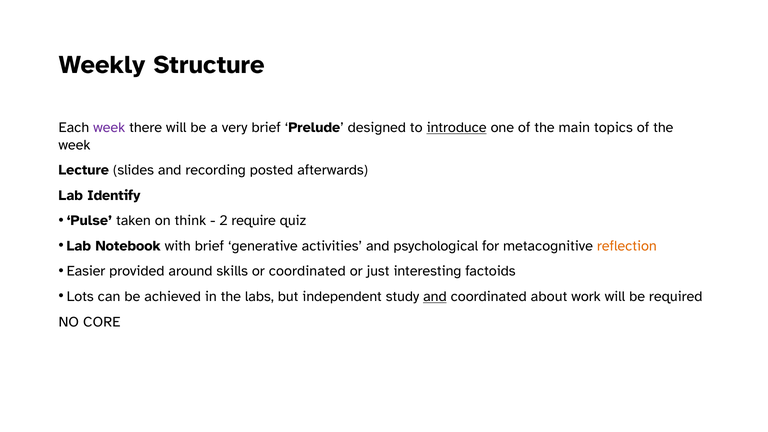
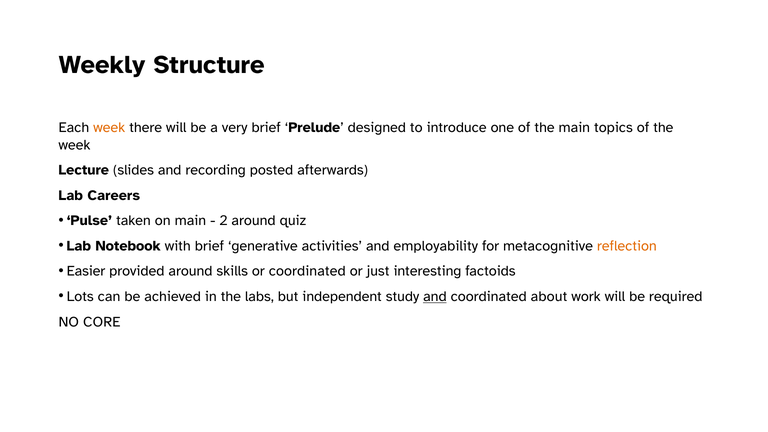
week at (109, 128) colour: purple -> orange
introduce underline: present -> none
Identify: Identify -> Careers
on think: think -> main
2 require: require -> around
psychological: psychological -> employability
